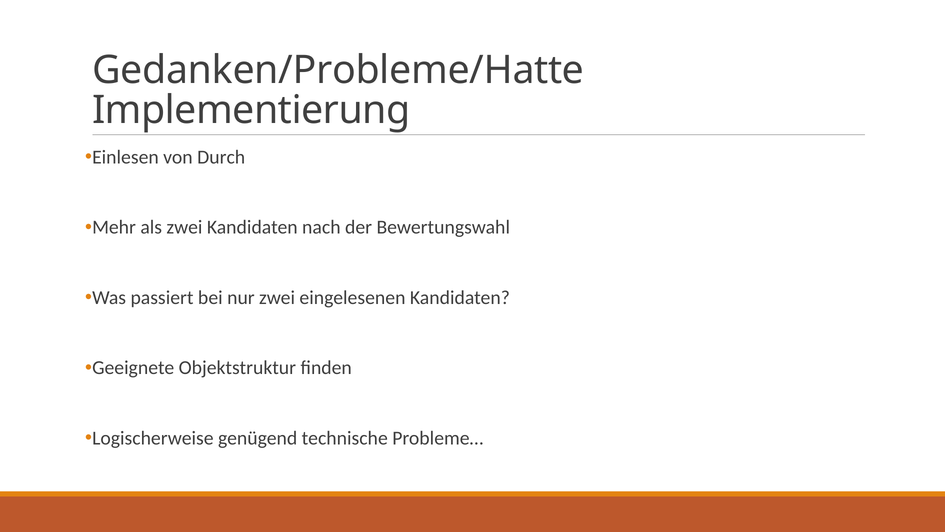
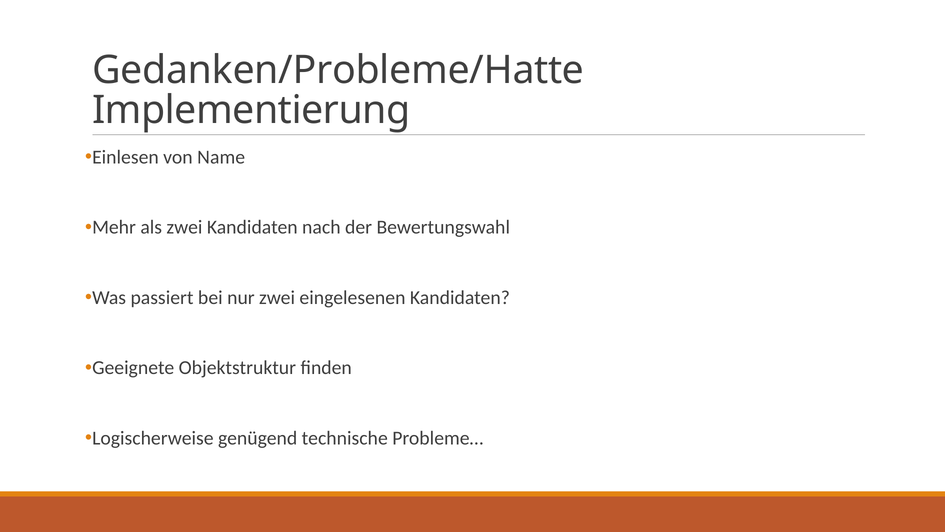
Durch: Durch -> Name
